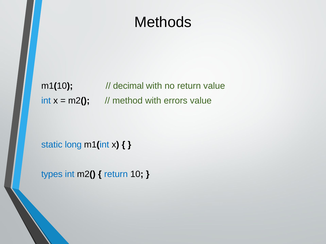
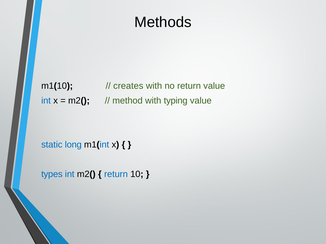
decimal: decimal -> creates
errors: errors -> typing
